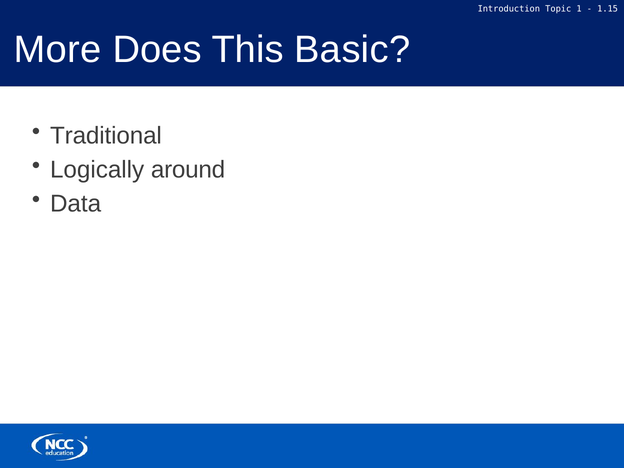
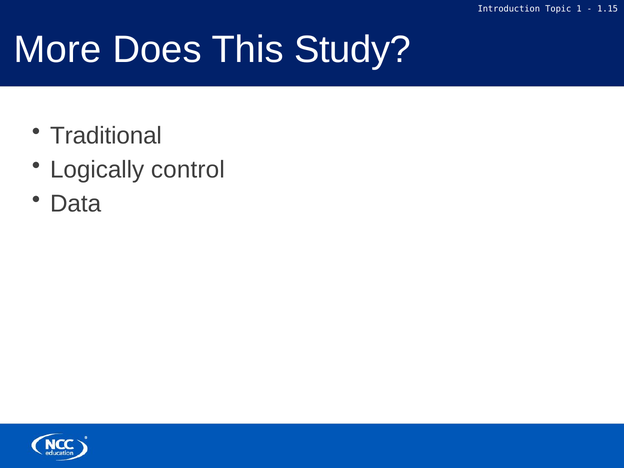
Basic: Basic -> Study
around: around -> control
